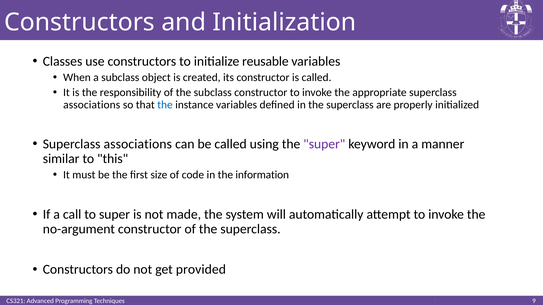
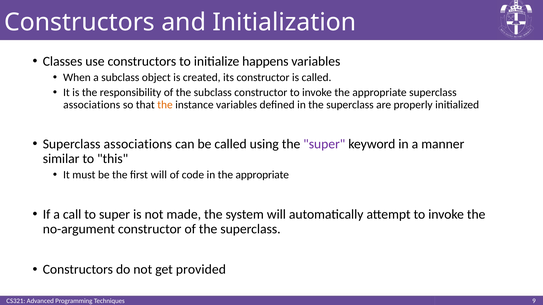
reusable: reusable -> happens
the at (165, 105) colour: blue -> orange
first size: size -> will
in the information: information -> appropriate
